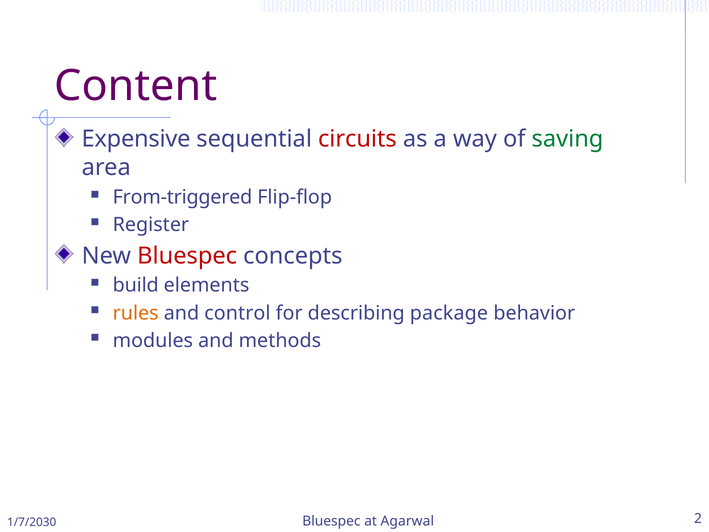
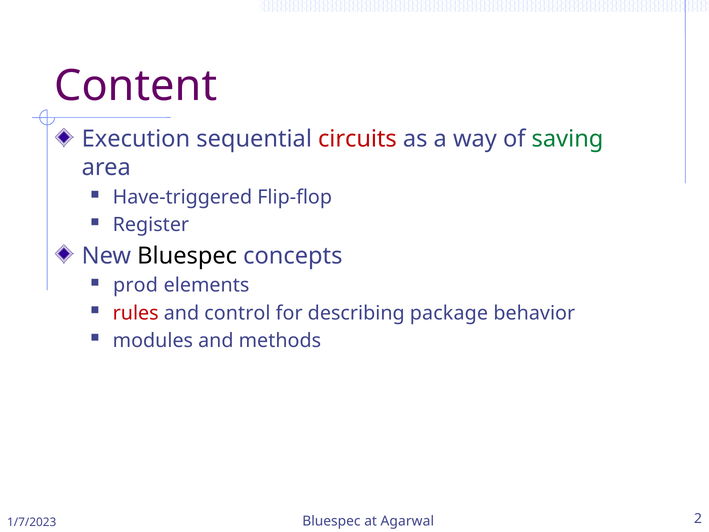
Expensive: Expensive -> Execution
From-triggered: From-triggered -> Have-triggered
Bluespec at (187, 256) colour: red -> black
build: build -> prod
rules colour: orange -> red
1/7/2030: 1/7/2030 -> 1/7/2023
